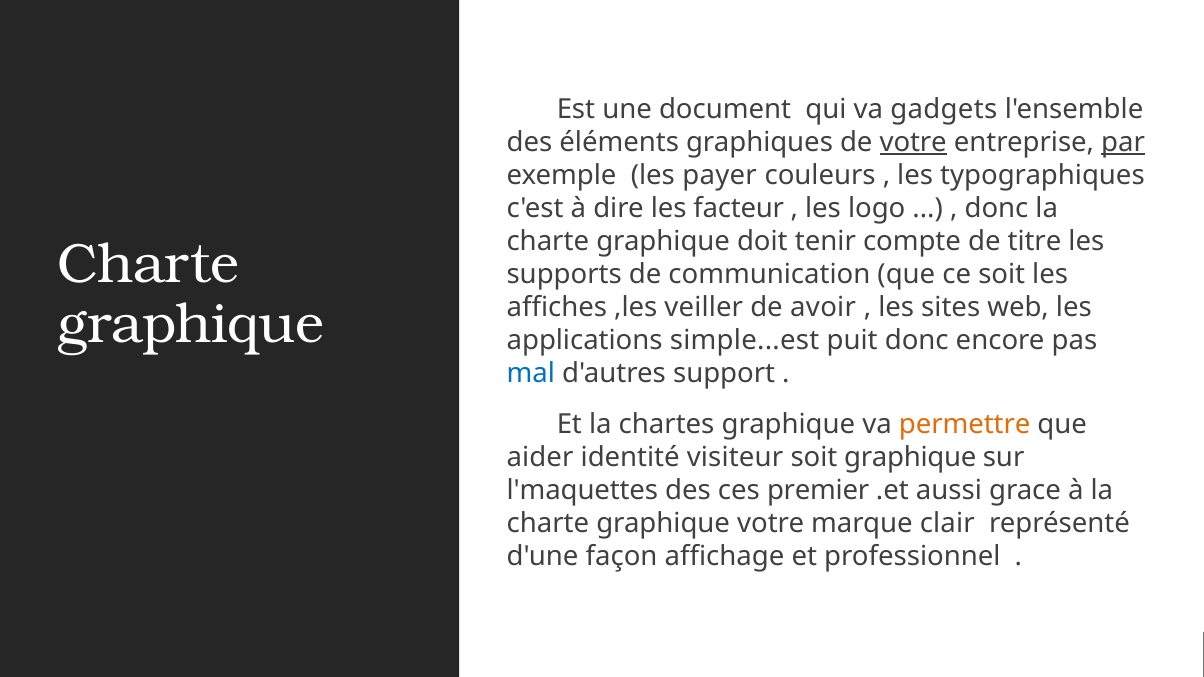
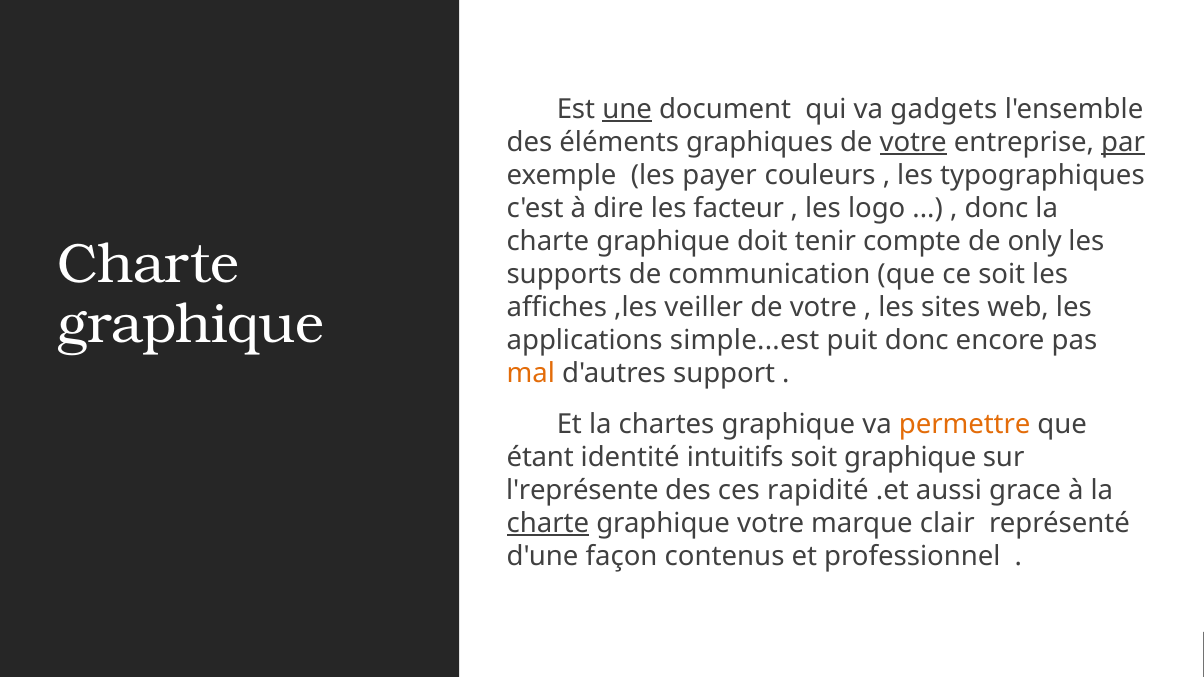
une underline: none -> present
titre: titre -> only
avoir at (823, 308): avoir -> votre
mal colour: blue -> orange
aider: aider -> étant
visiteur: visiteur -> intuitifs
l'maquettes: l'maquettes -> l'représente
premier: premier -> rapidité
charte at (548, 524) underline: none -> present
affichage: affichage -> contenus
